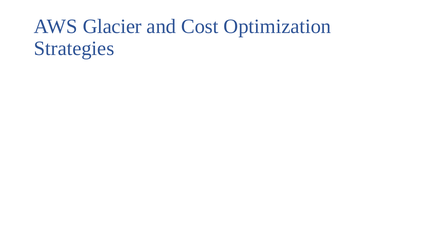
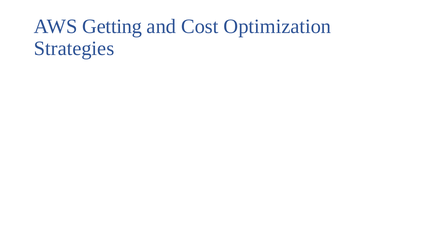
Glacier: Glacier -> Getting
